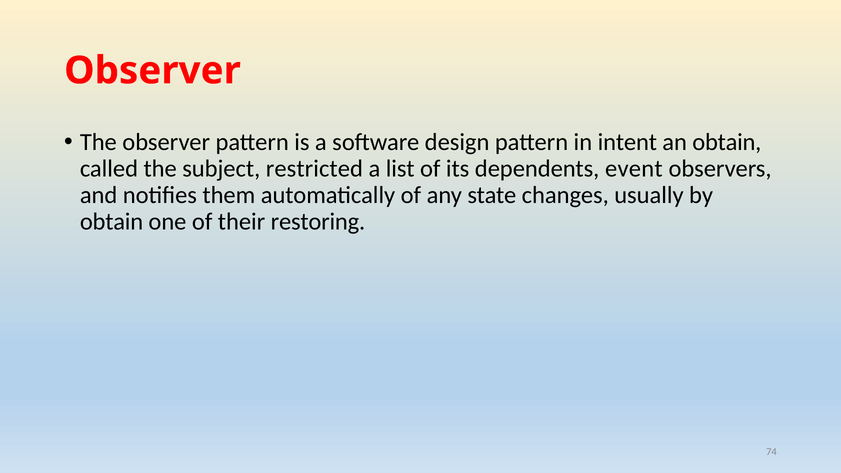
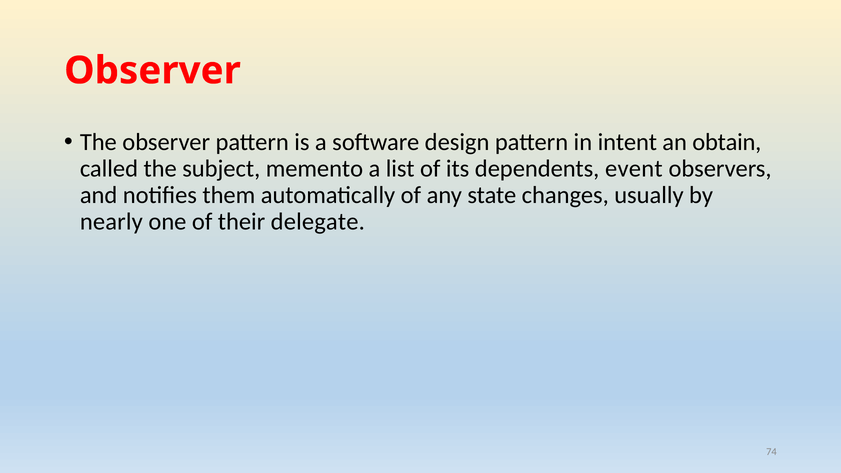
restricted: restricted -> memento
obtain at (112, 221): obtain -> nearly
restoring: restoring -> delegate
